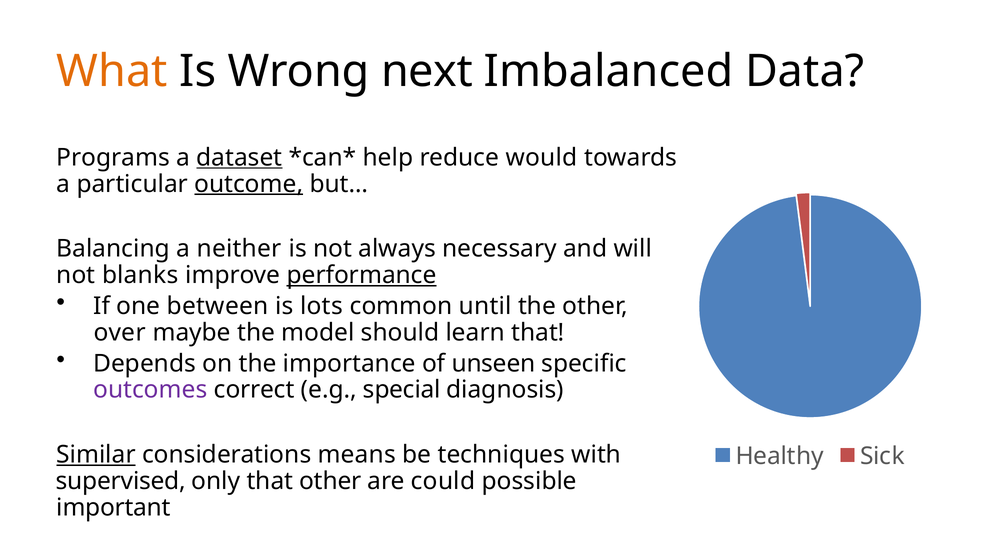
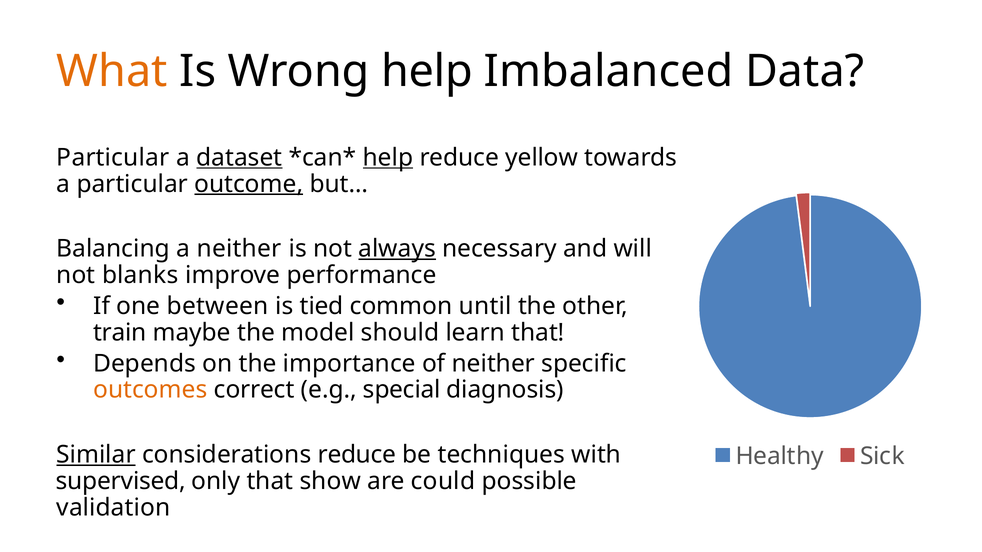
Wrong next: next -> help
Programs at (113, 158): Programs -> Particular
help at (388, 158) underline: none -> present
would: would -> yellow
always underline: none -> present
performance underline: present -> none
lots: lots -> tied
over: over -> train
of unseen: unseen -> neither
outcomes colour: purple -> orange
considerations means: means -> reduce
that other: other -> show
important: important -> validation
